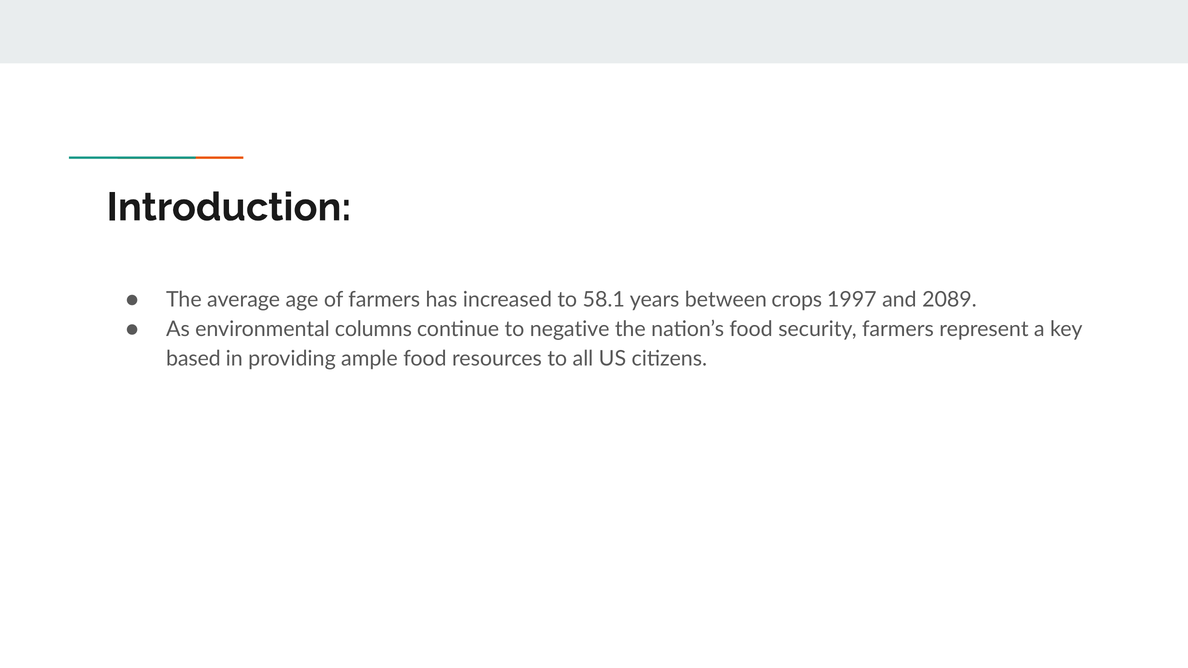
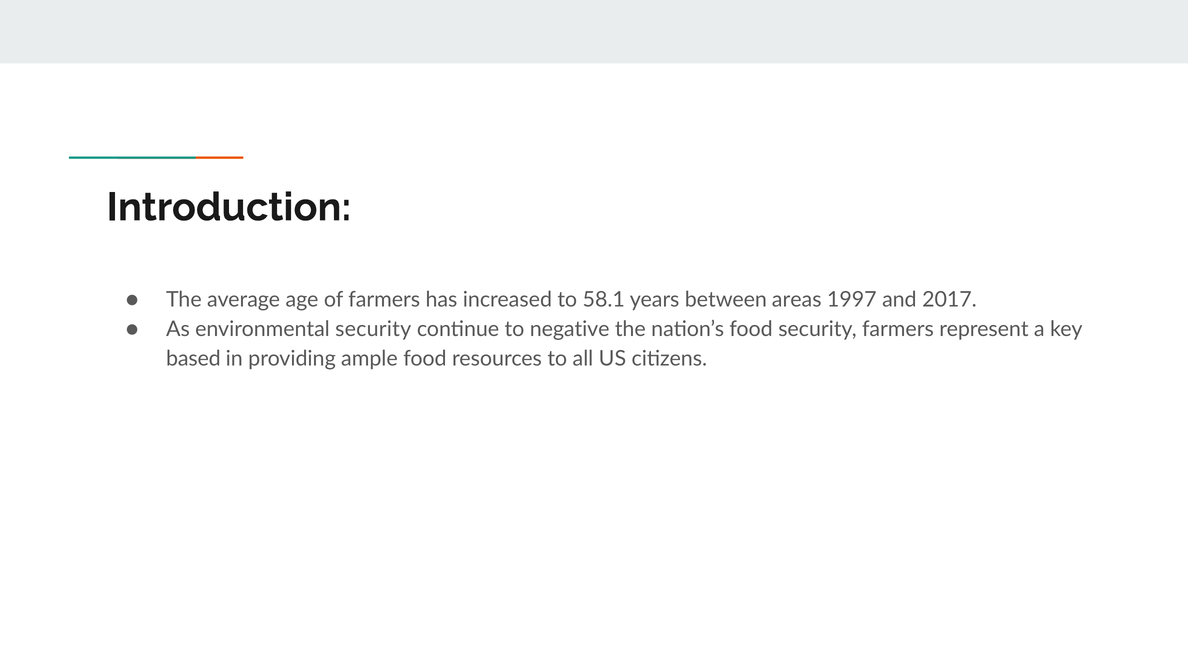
crops: crops -> areas
2089: 2089 -> 2017
environmental columns: columns -> security
